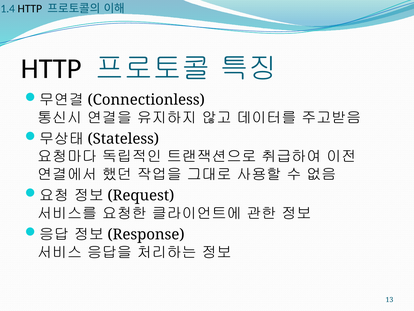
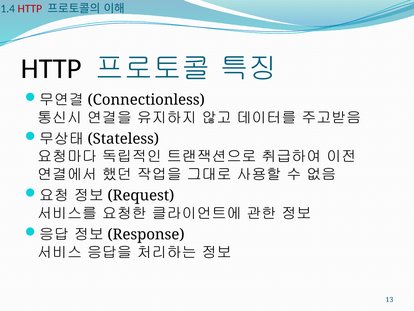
HTTP at (30, 9) colour: black -> red
